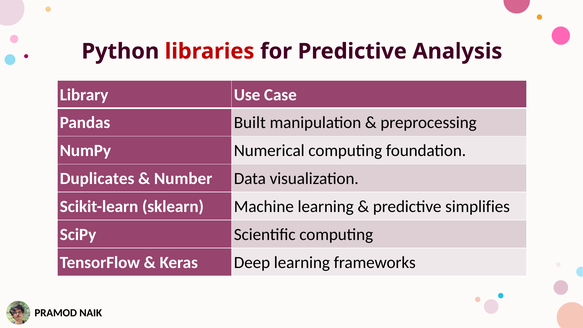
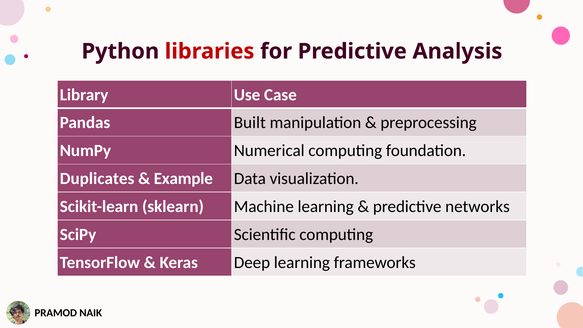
Number: Number -> Example
simplifies: simplifies -> networks
